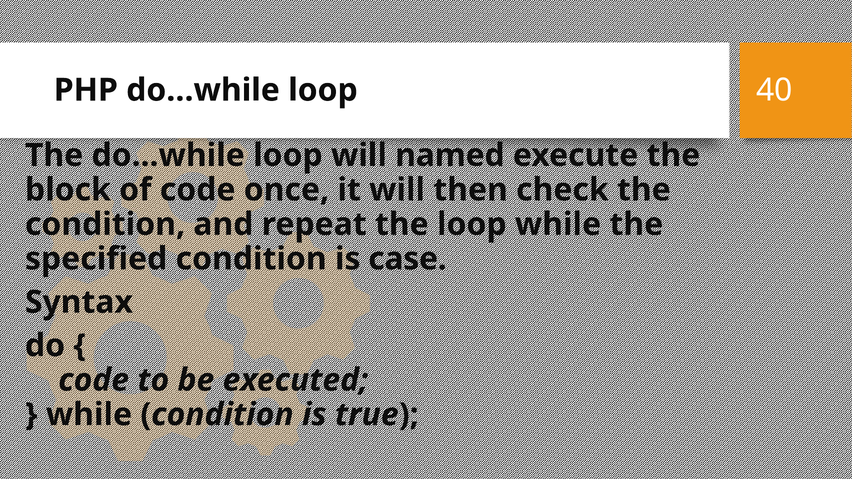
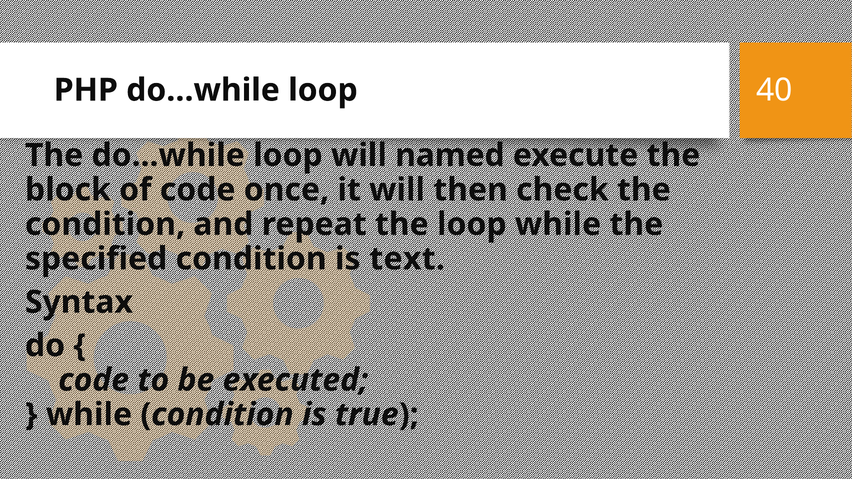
case: case -> text
